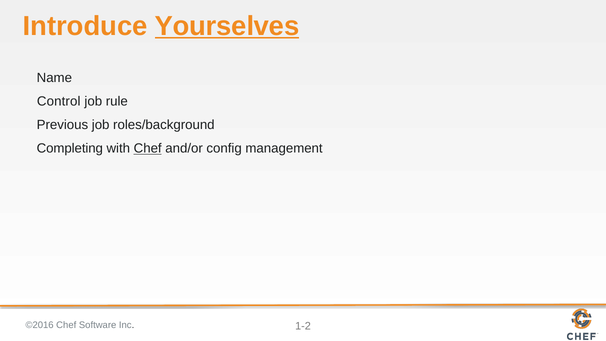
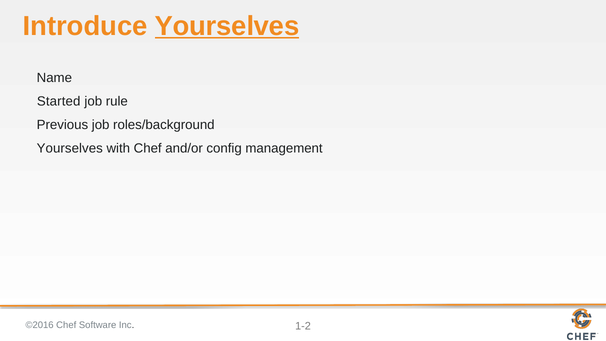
Control: Control -> Started
Completing at (70, 149): Completing -> Yourselves
Chef at (148, 149) underline: present -> none
